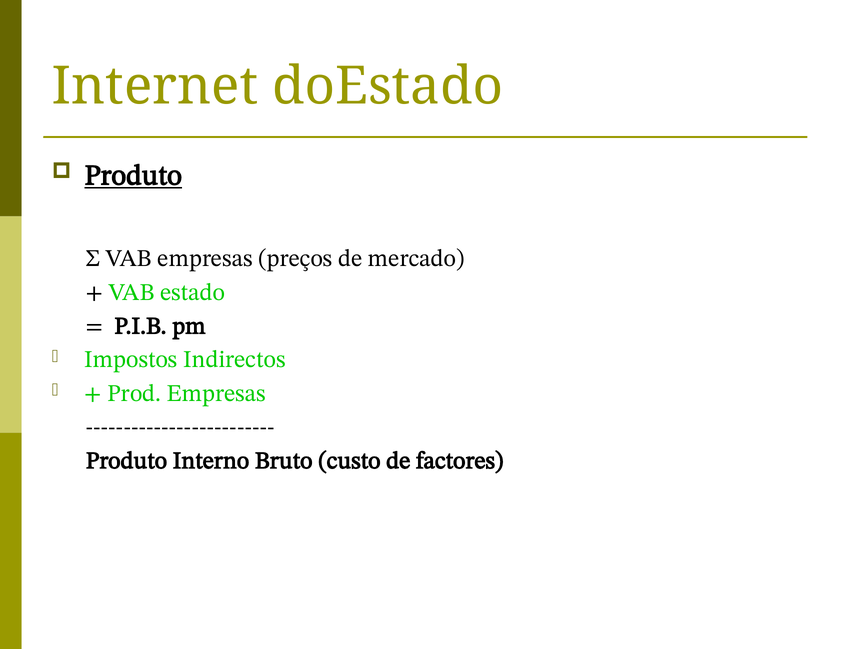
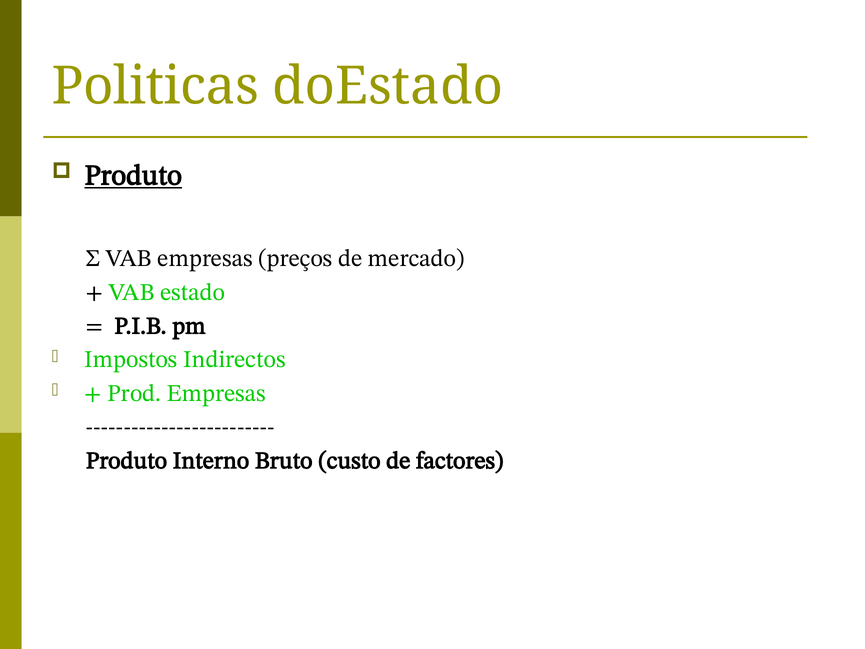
Internet: Internet -> Politicas
